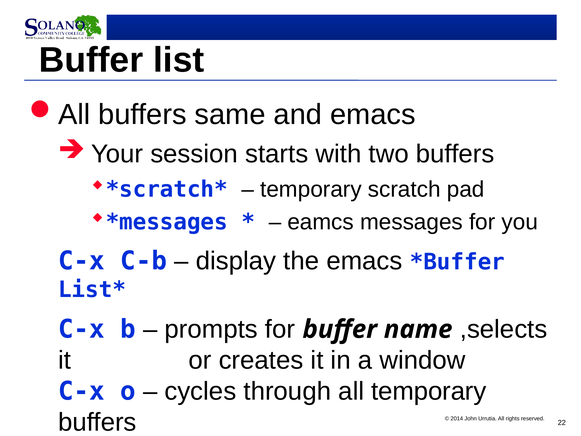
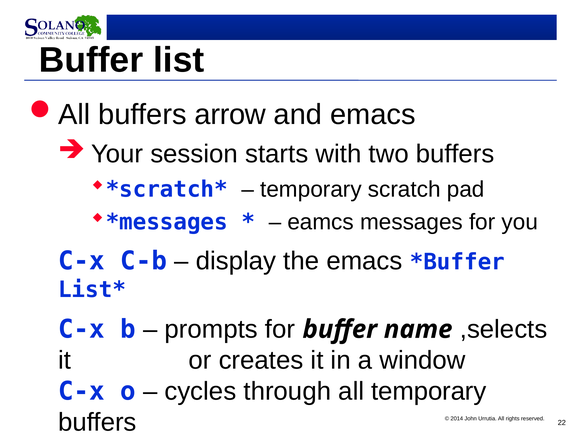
same: same -> arrow
